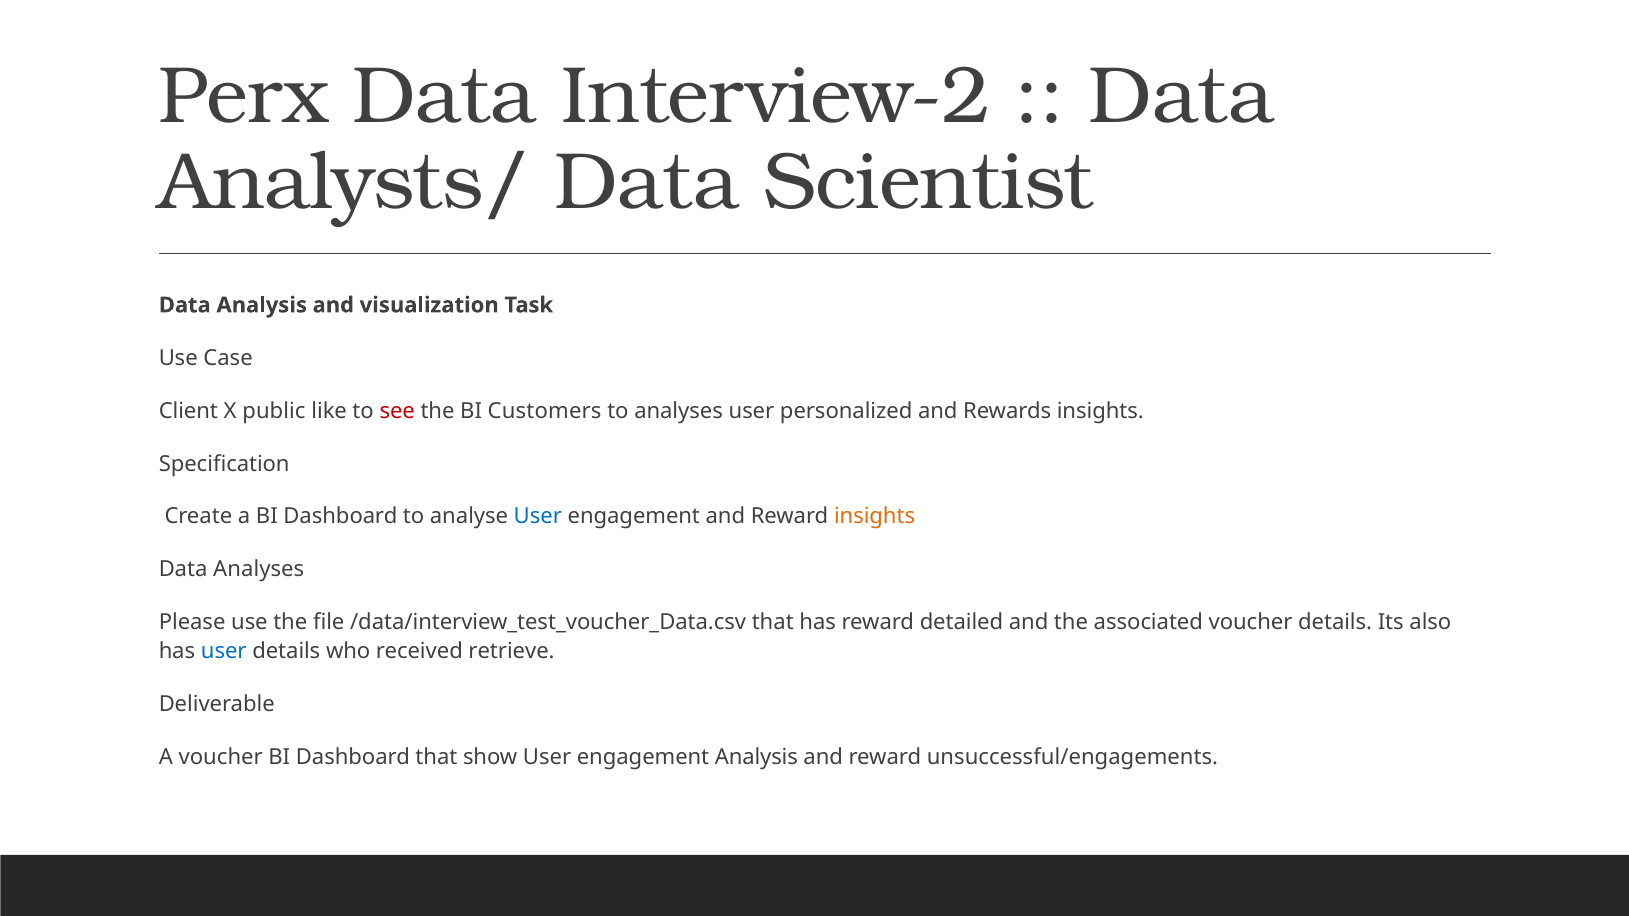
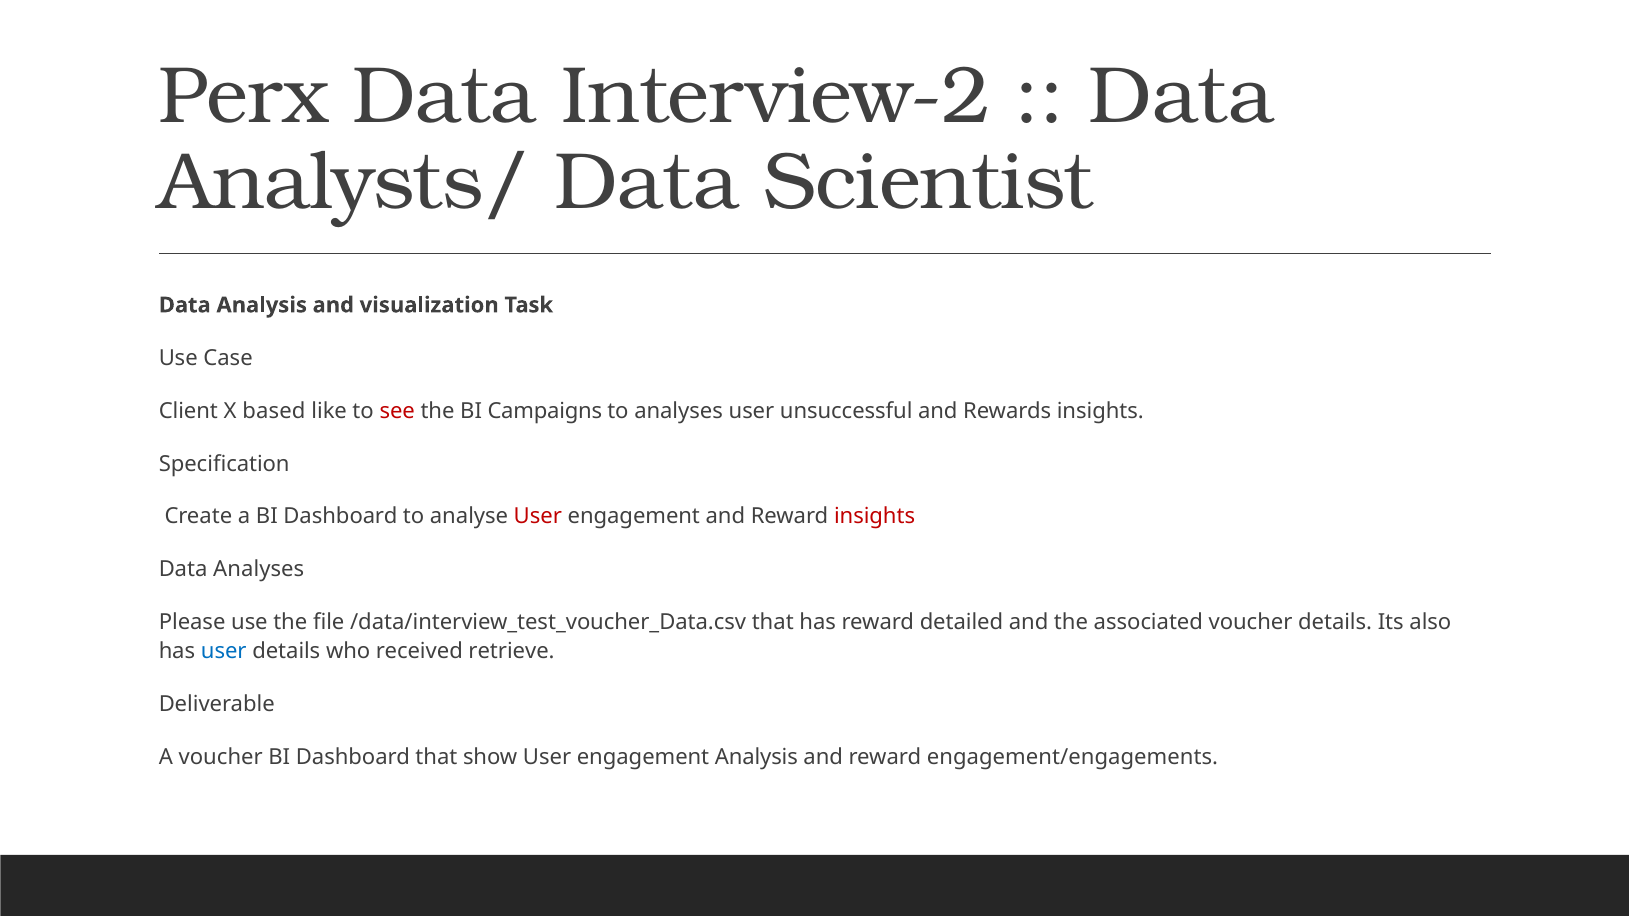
public: public -> based
Customers: Customers -> Campaigns
personalized: personalized -> unsuccessful
User at (538, 517) colour: blue -> red
insights at (875, 517) colour: orange -> red
unsuccessful/engagements: unsuccessful/engagements -> engagement/engagements
